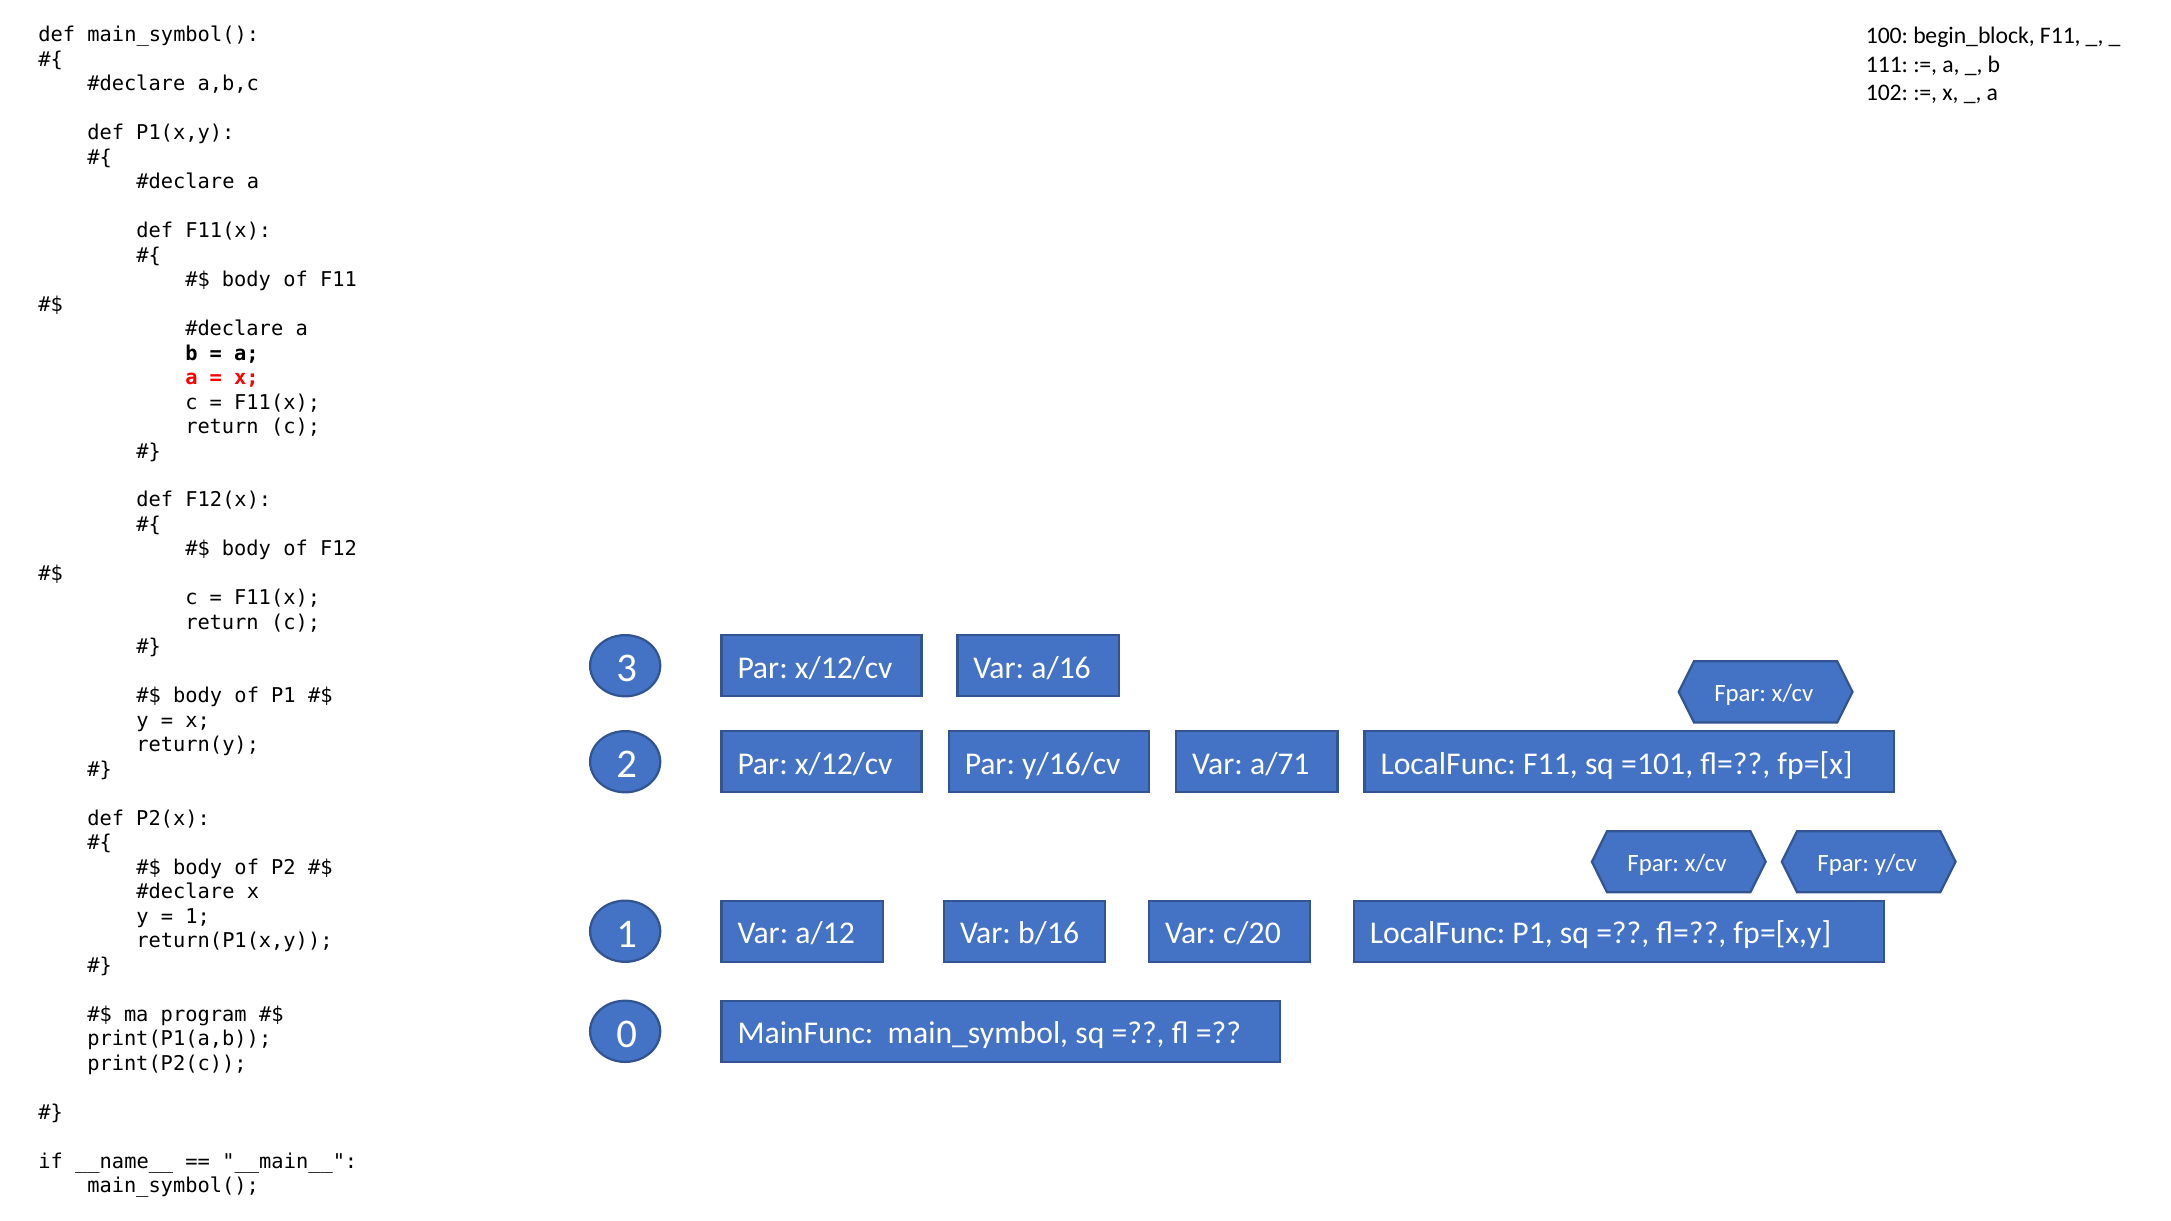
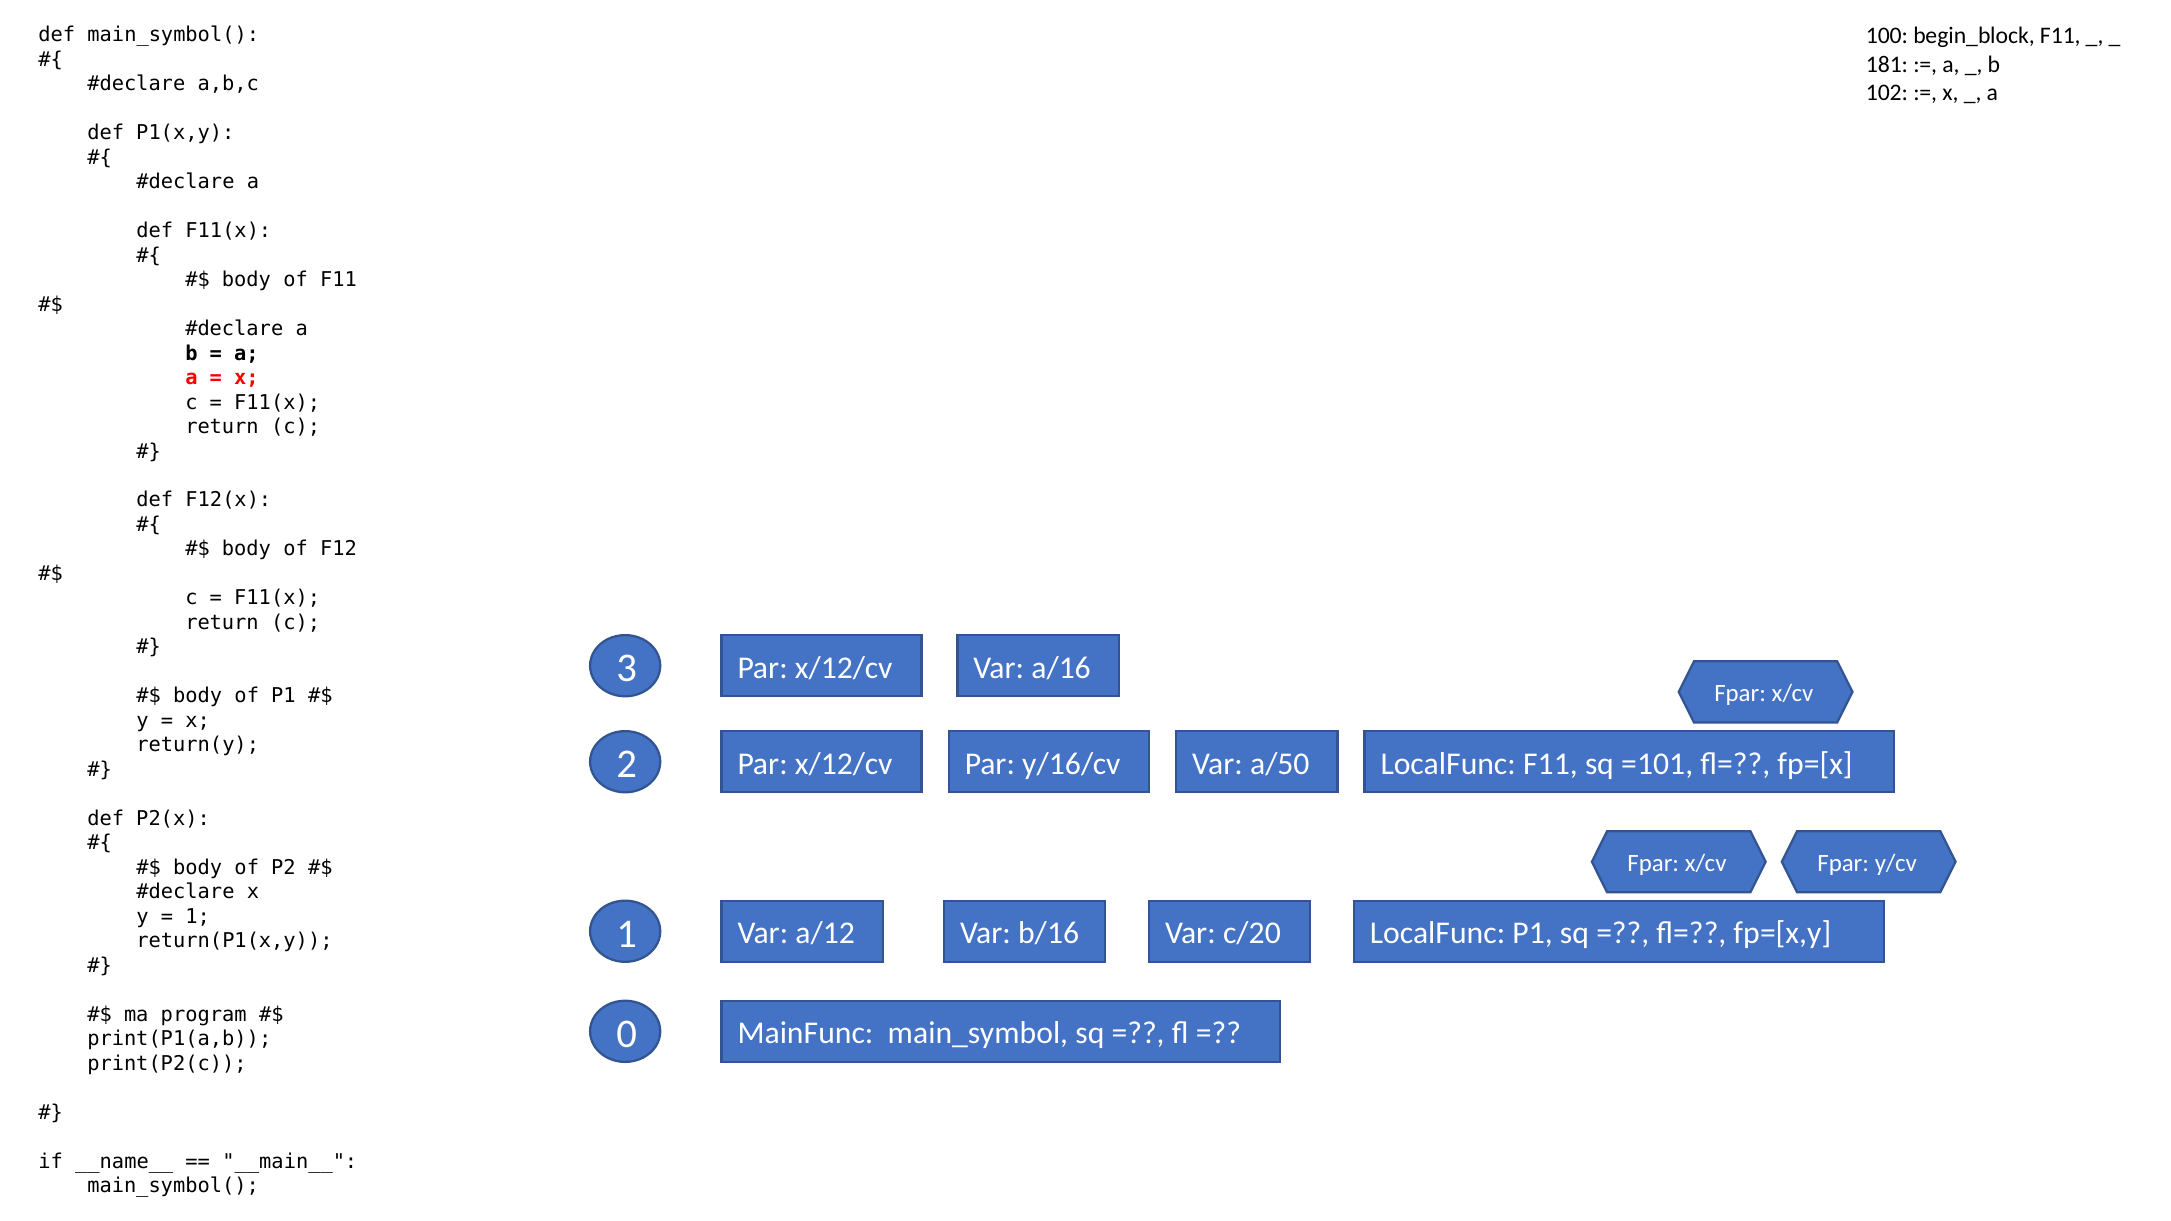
111: 111 -> 181
a/71: a/71 -> a/50
